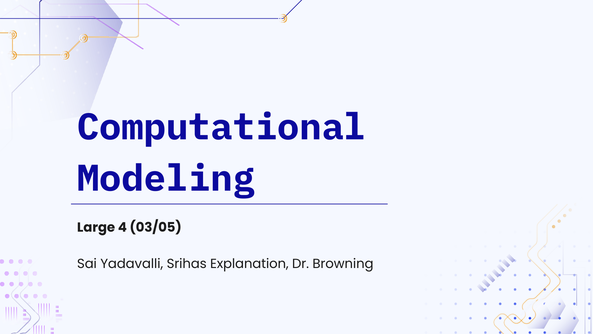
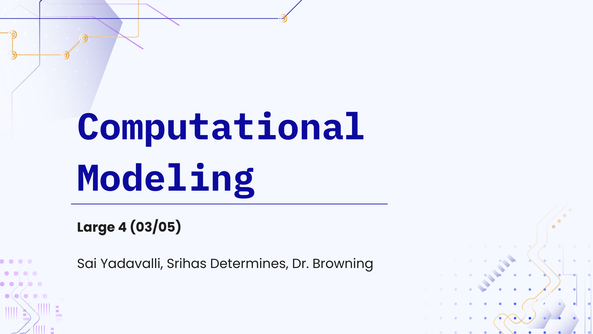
Explanation: Explanation -> Determines
